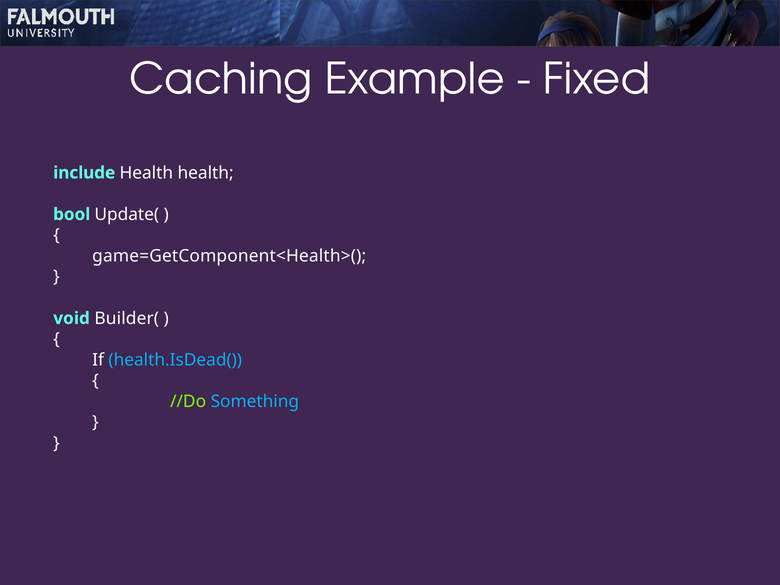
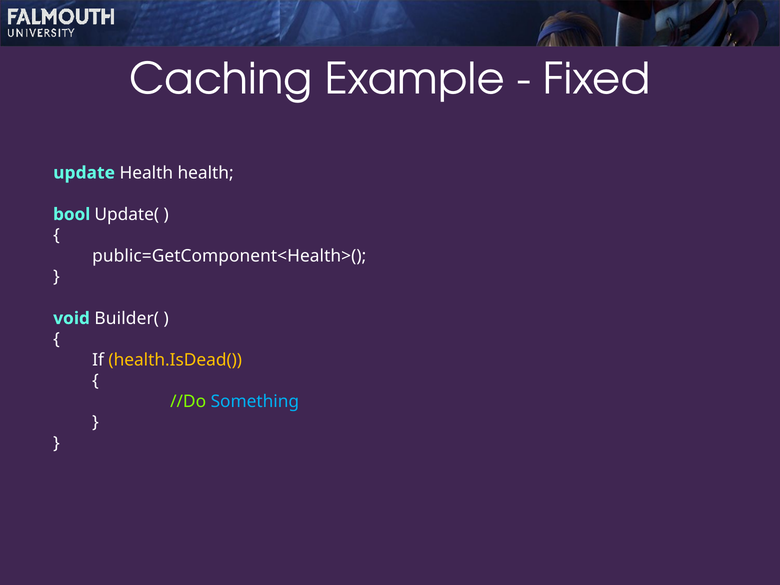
include: include -> update
game=GetComponent<Health>(: game=GetComponent<Health>( -> public=GetComponent<Health>(
health.IsDead( colour: light blue -> yellow
